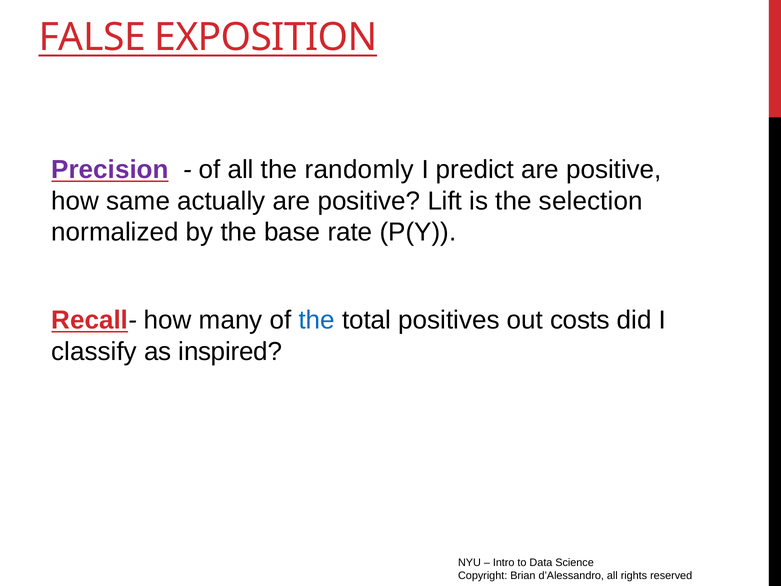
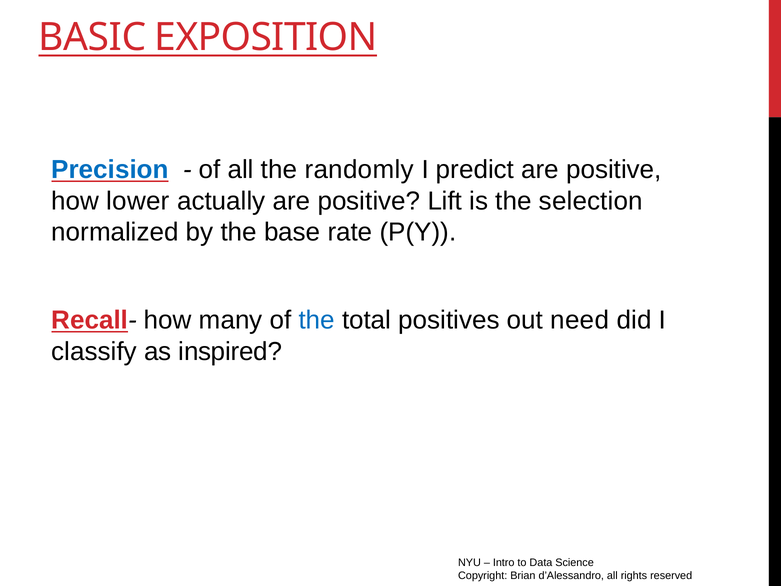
FALSE: FALSE -> BASIC
Precision colour: purple -> blue
same: same -> lower
costs: costs -> need
